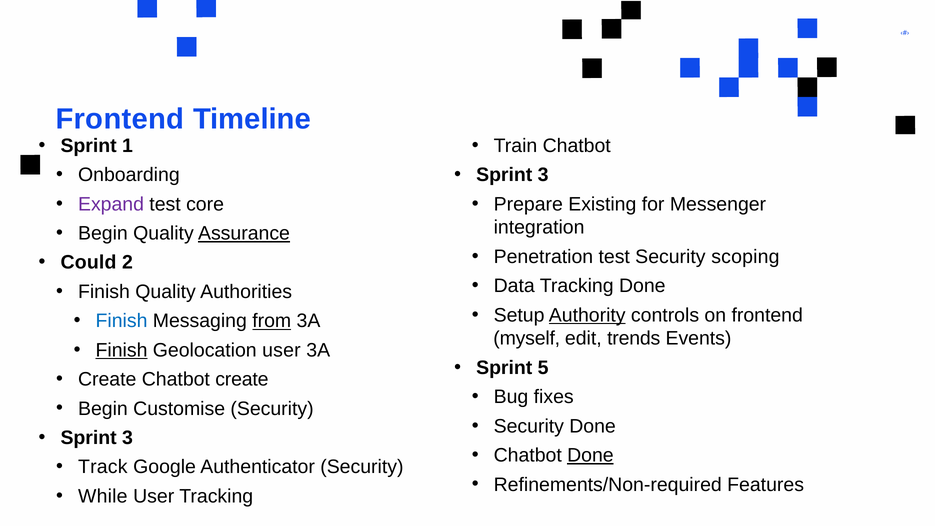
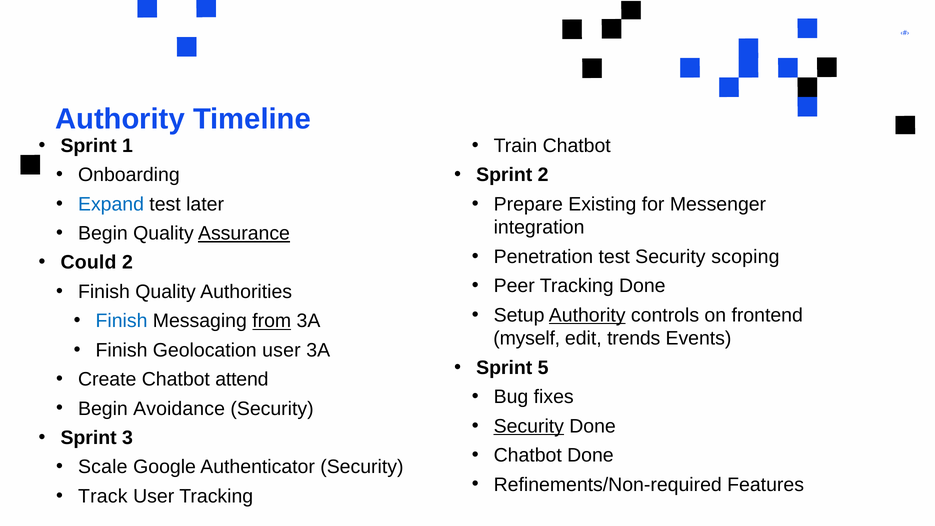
Frontend at (120, 119): Frontend -> Authority
3 at (543, 175): 3 -> 2
Expand colour: purple -> blue
core: core -> later
Data: Data -> Peer
Finish at (122, 350) underline: present -> none
Chatbot create: create -> attend
Customise: Customise -> Avoidance
Security at (529, 426) underline: none -> present
Done at (590, 455) underline: present -> none
Track: Track -> Scale
While: While -> Track
